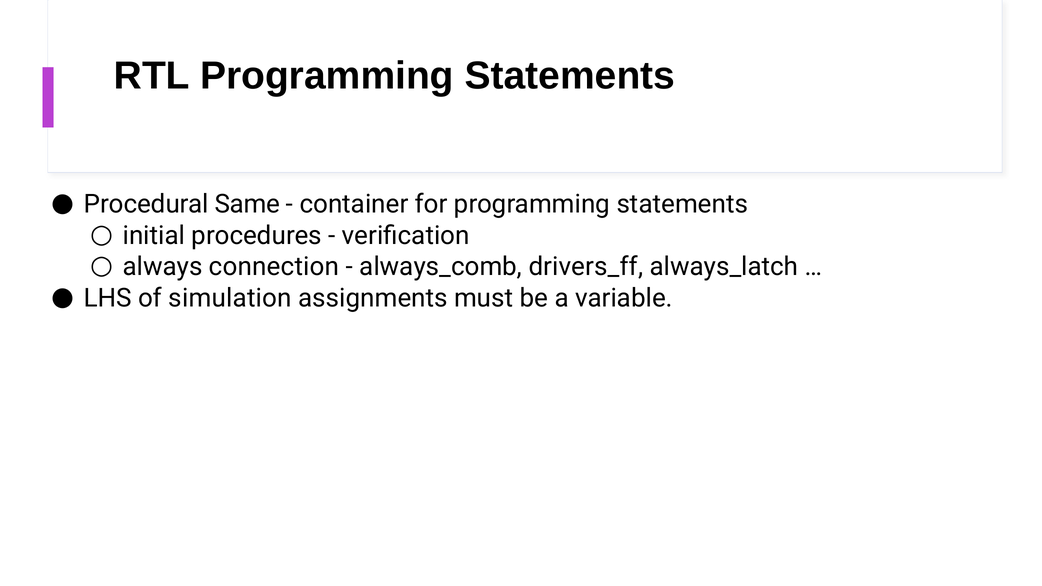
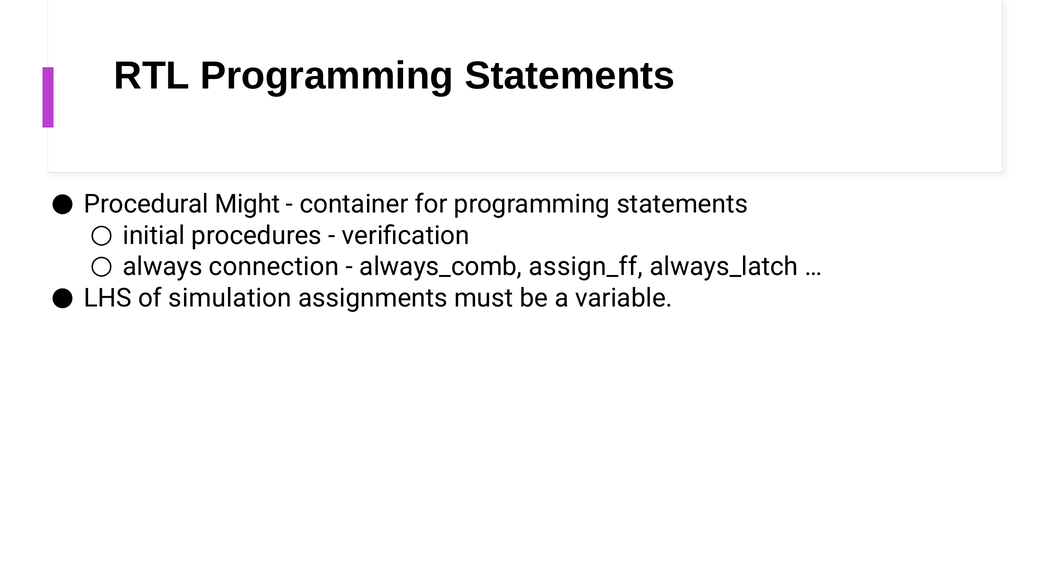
Same: Same -> Might
drivers_ff: drivers_ff -> assign_ff
